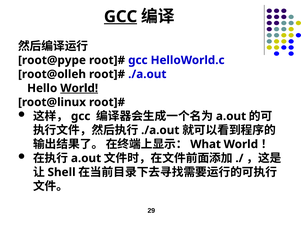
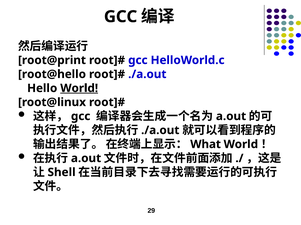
GCC at (121, 17) underline: present -> none
root@pype: root@pype -> root@print
root@olleh: root@olleh -> root@hello
